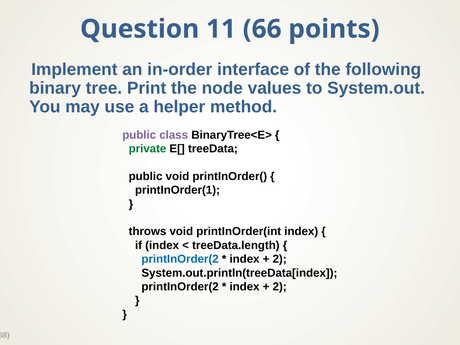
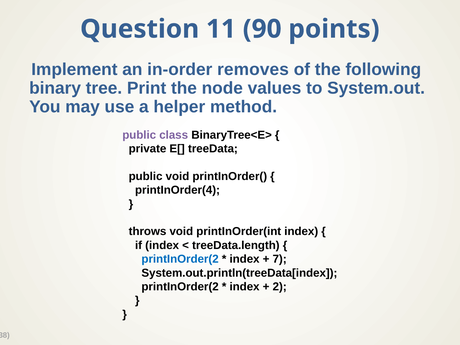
66: 66 -> 90
interface: interface -> removes
private colour: green -> black
printInOrder(1: printInOrder(1 -> printInOrder(4
2 at (280, 259): 2 -> 7
